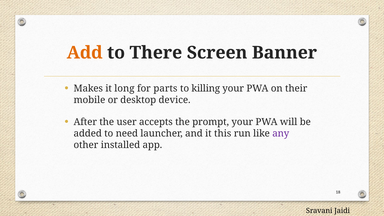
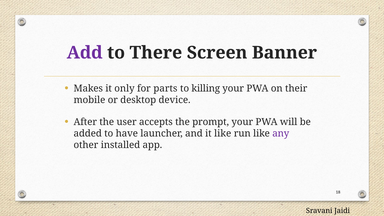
Add colour: orange -> purple
long: long -> only
need: need -> have
it this: this -> like
